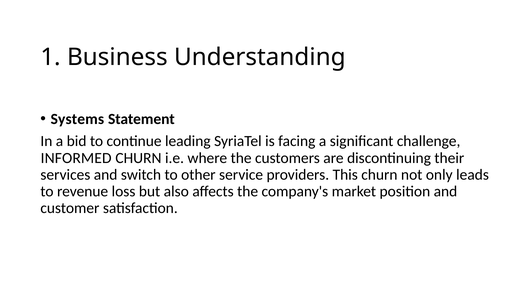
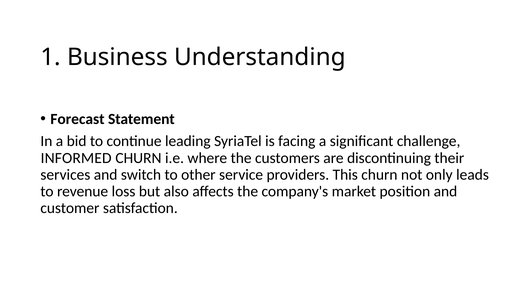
Systems: Systems -> Forecast
